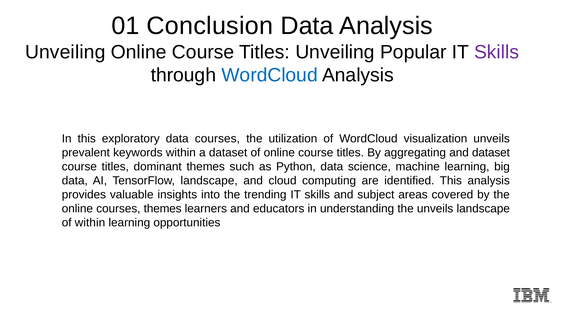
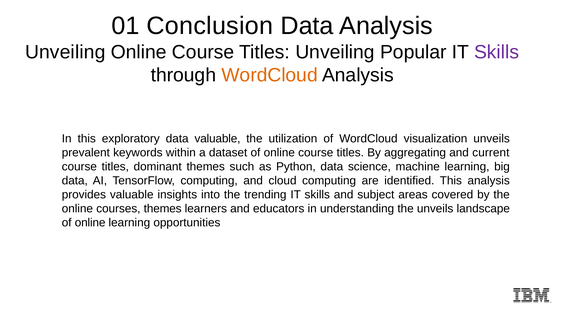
WordCloud at (270, 75) colour: blue -> orange
data courses: courses -> valuable
and dataset: dataset -> current
TensorFlow landscape: landscape -> computing
within at (90, 223): within -> online
